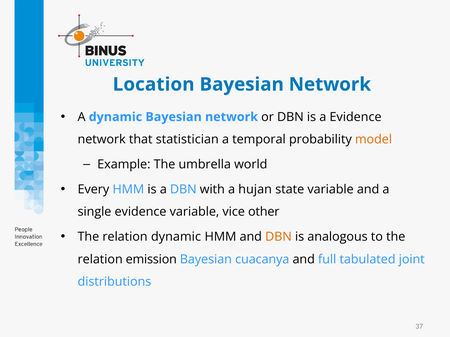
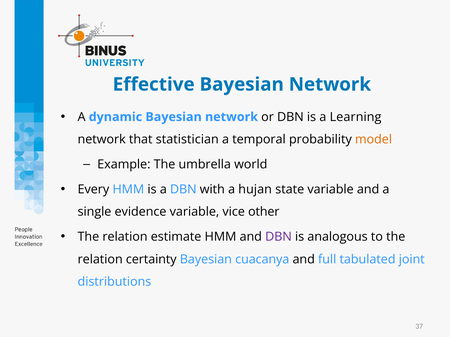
Location: Location -> Effective
a Evidence: Evidence -> Learning
relation dynamic: dynamic -> estimate
DBN at (278, 237) colour: orange -> purple
emission: emission -> certainty
